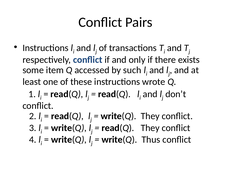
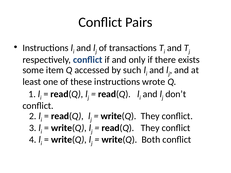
Thus: Thus -> Both
